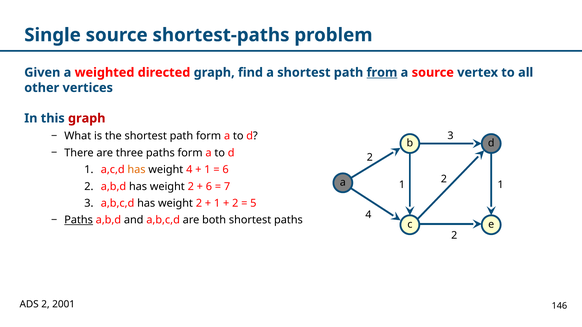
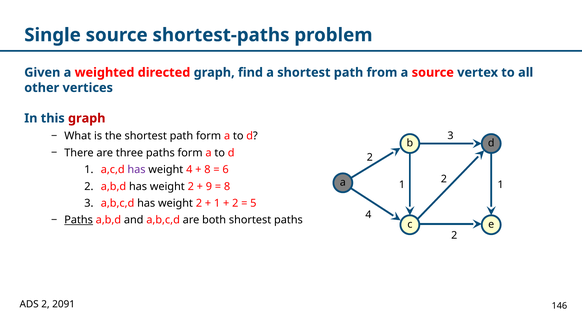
from underline: present -> none
has at (137, 170) colour: orange -> purple
1 at (207, 170): 1 -> 8
6 at (209, 187): 6 -> 9
7 at (227, 187): 7 -> 8
2001: 2001 -> 2091
